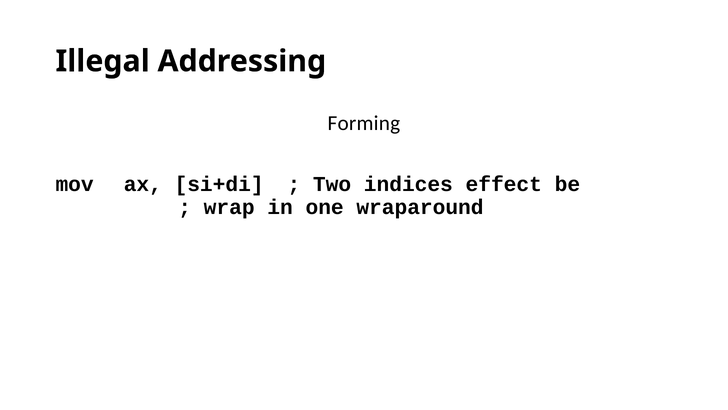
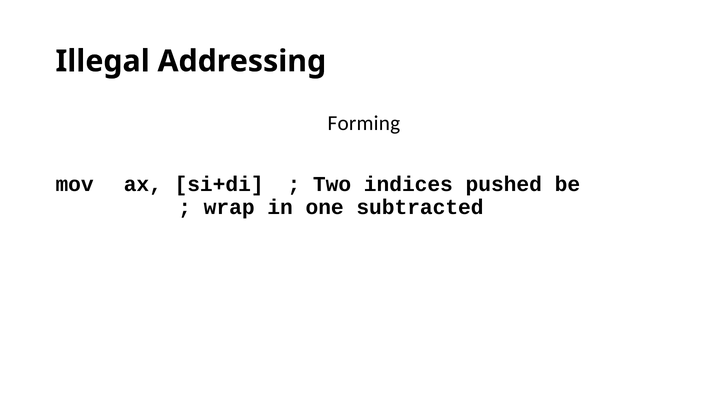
effect: effect -> pushed
wraparound: wraparound -> subtracted
